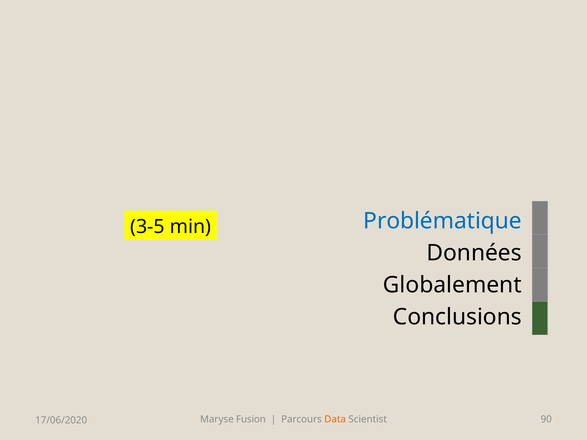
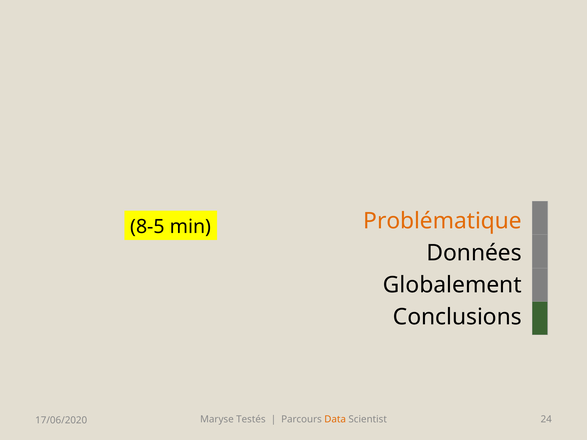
Problématique colour: blue -> orange
3-5: 3-5 -> 8-5
Fusion: Fusion -> Testés
90: 90 -> 24
